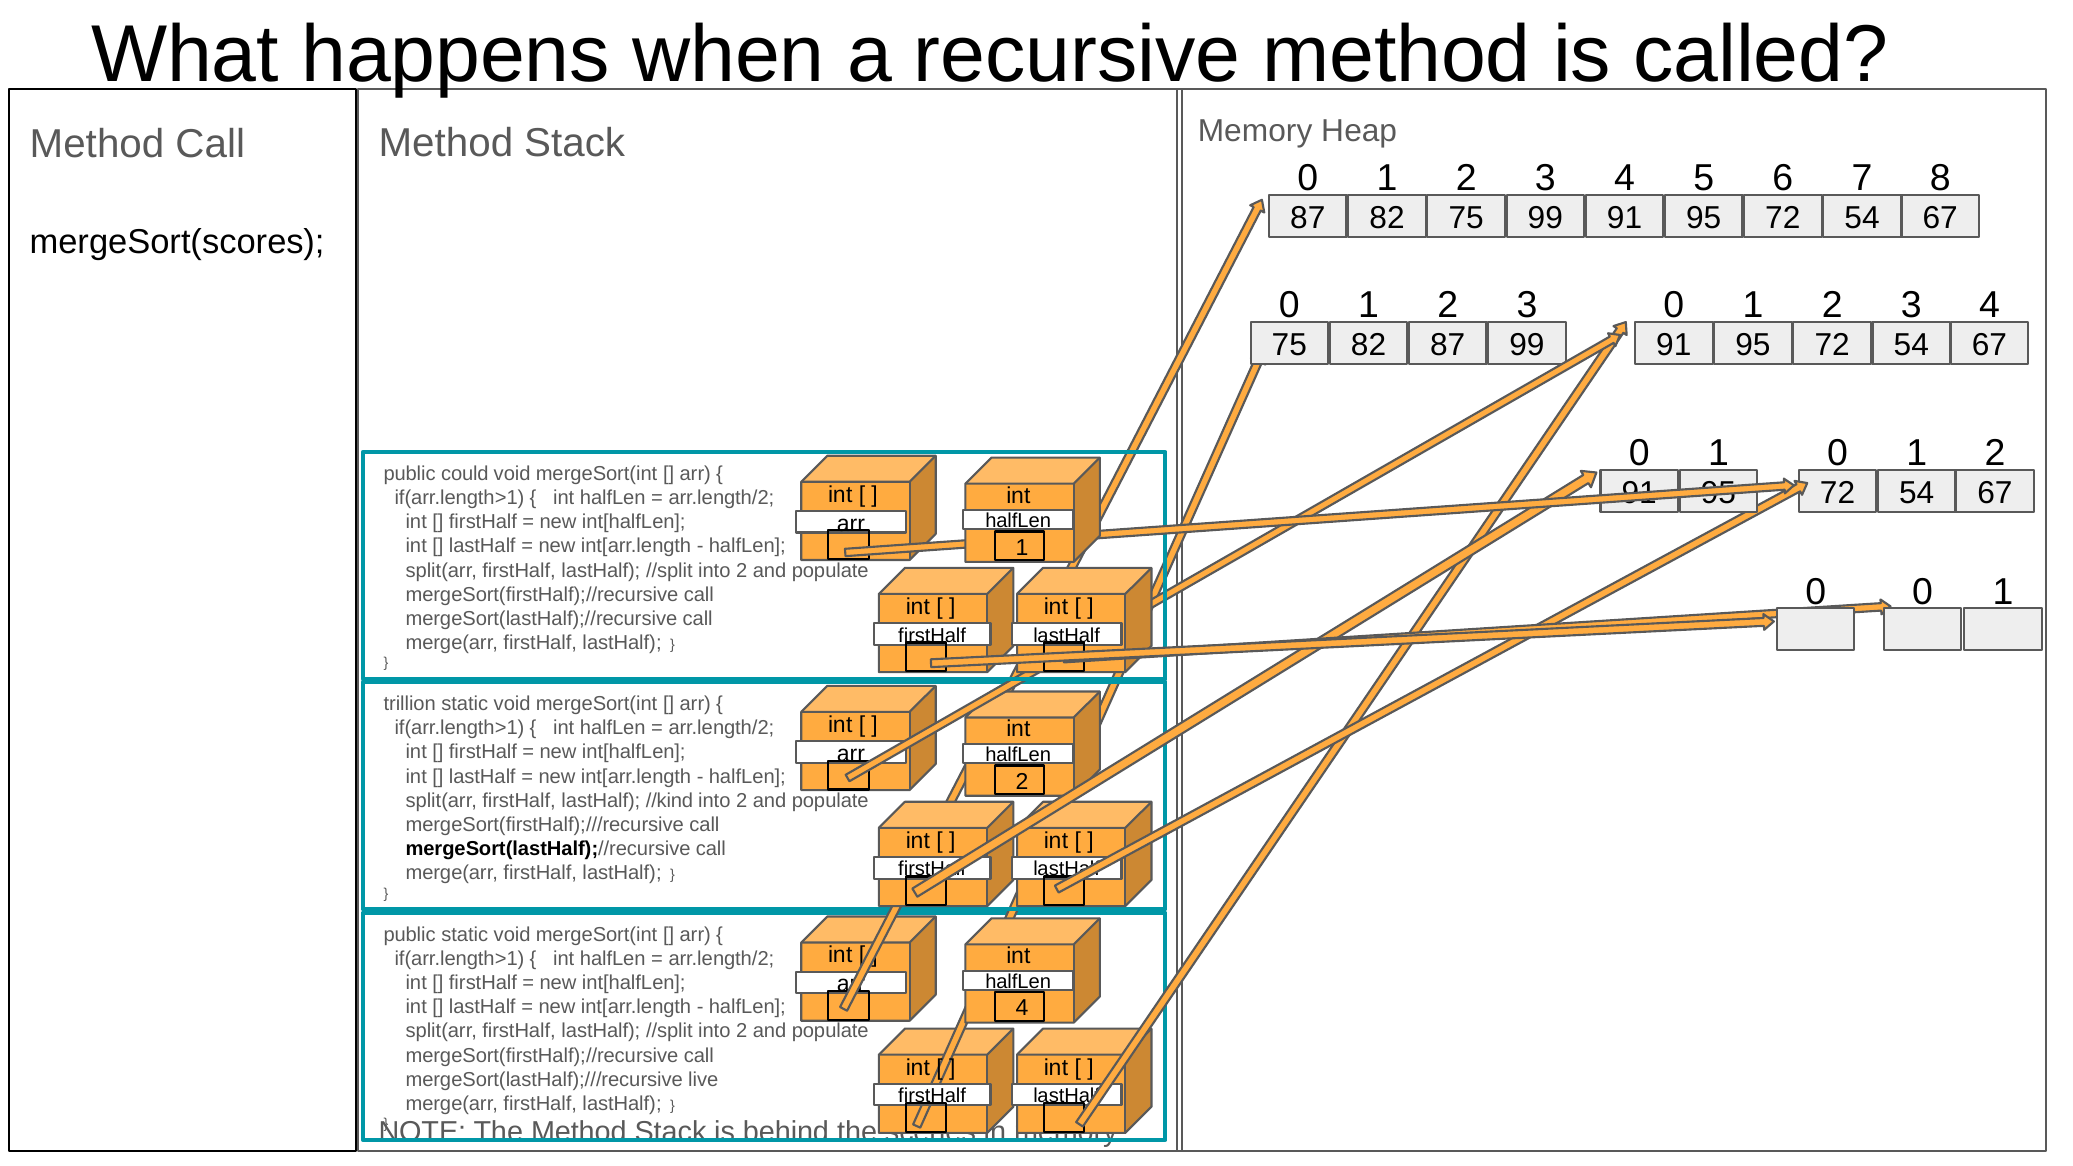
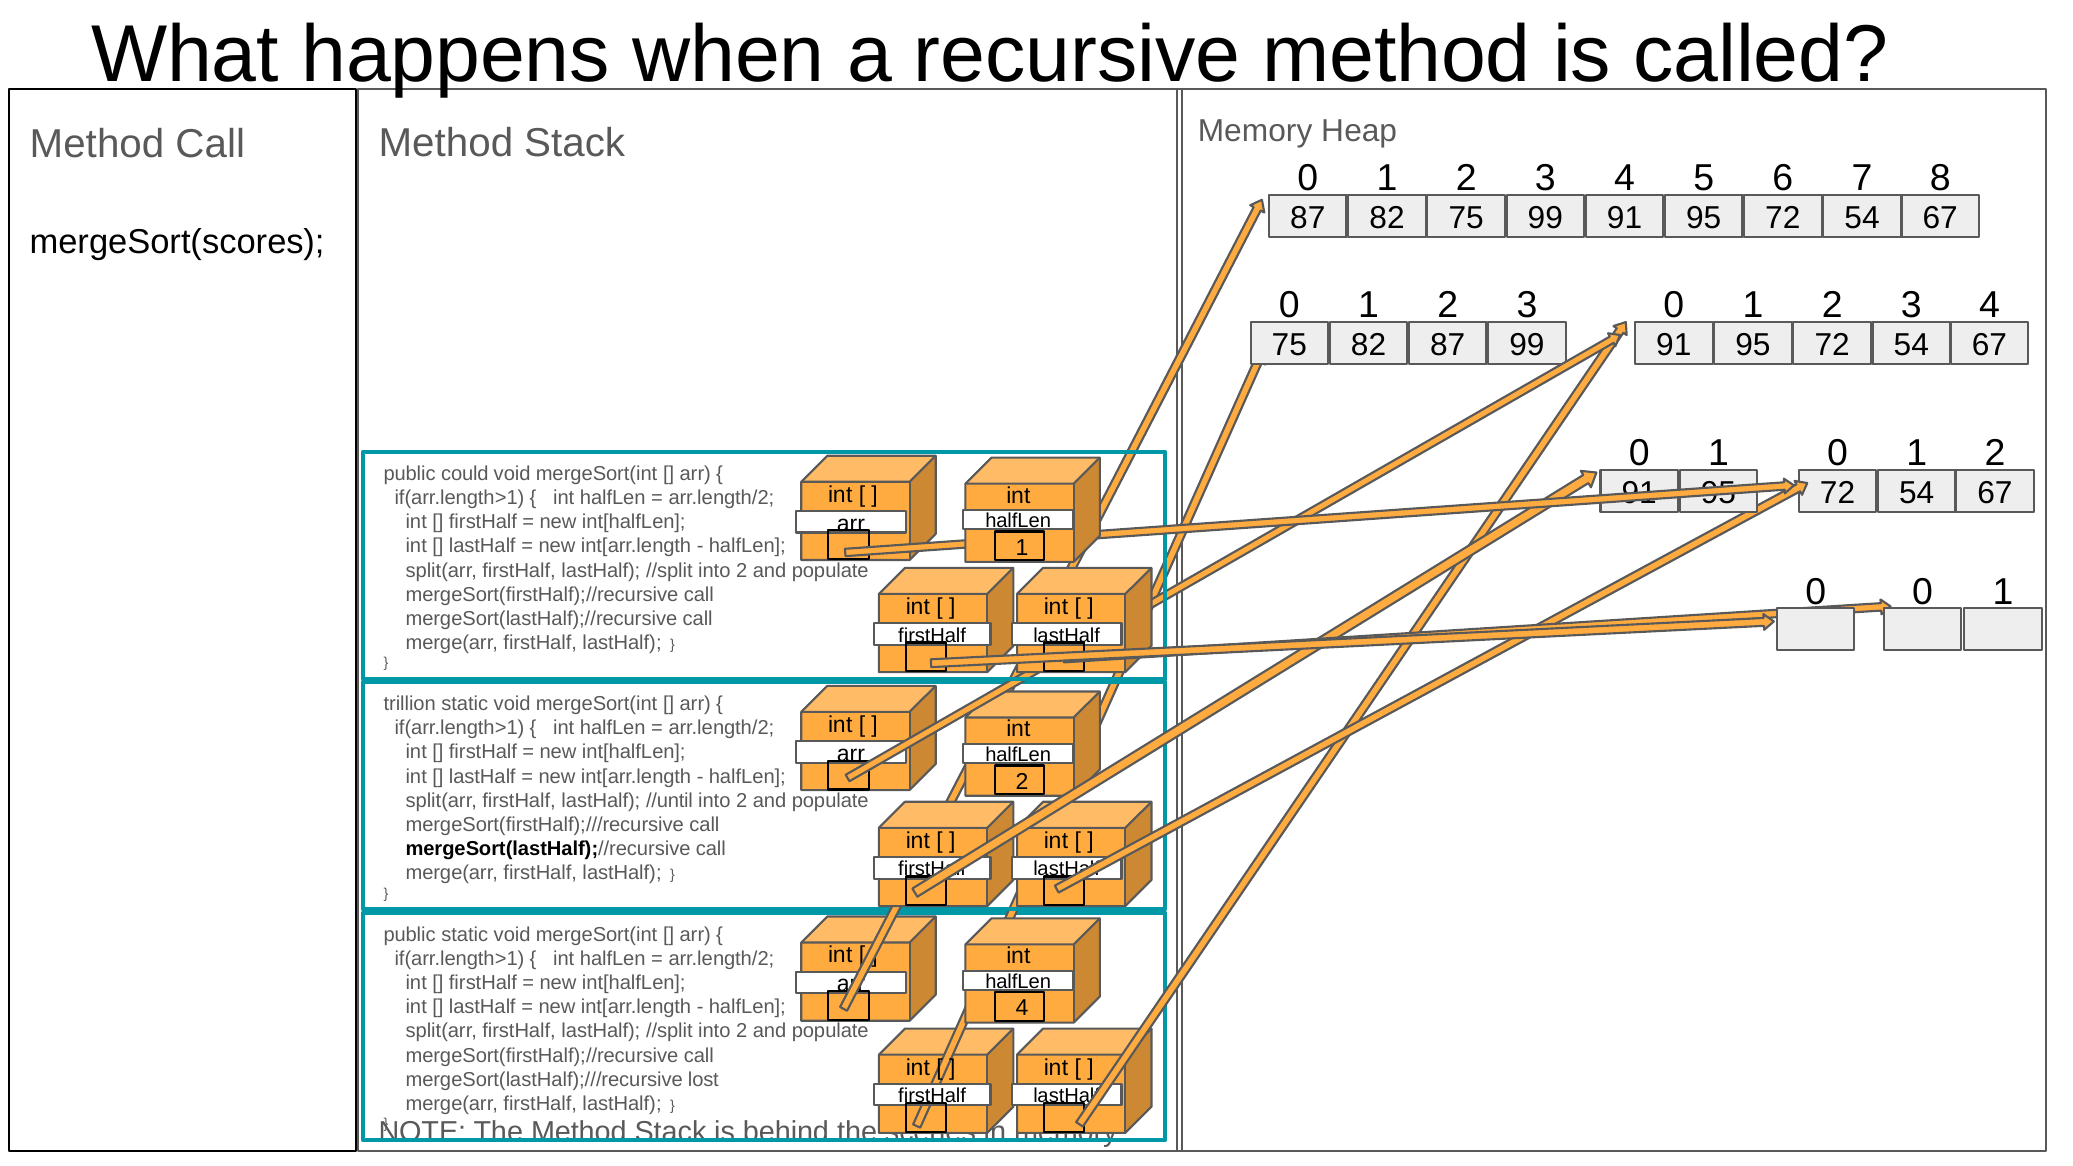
//kind: //kind -> //until
live: live -> lost
